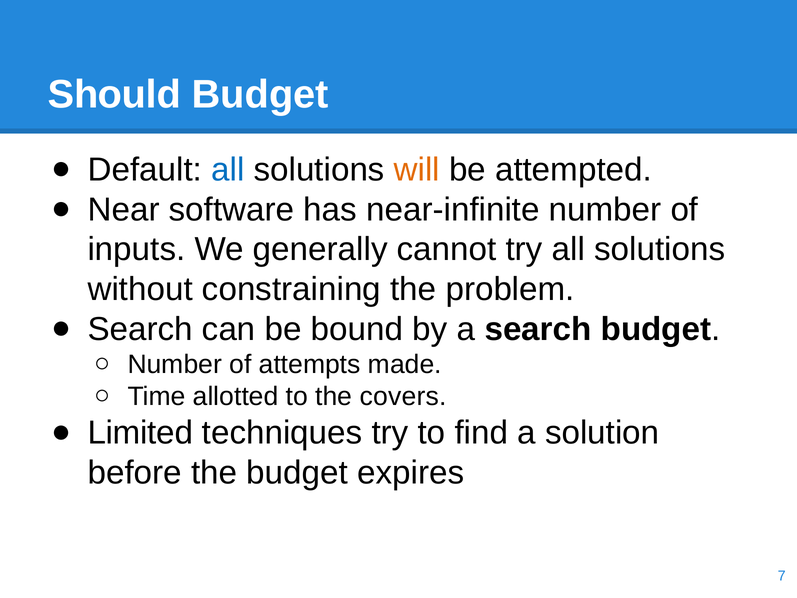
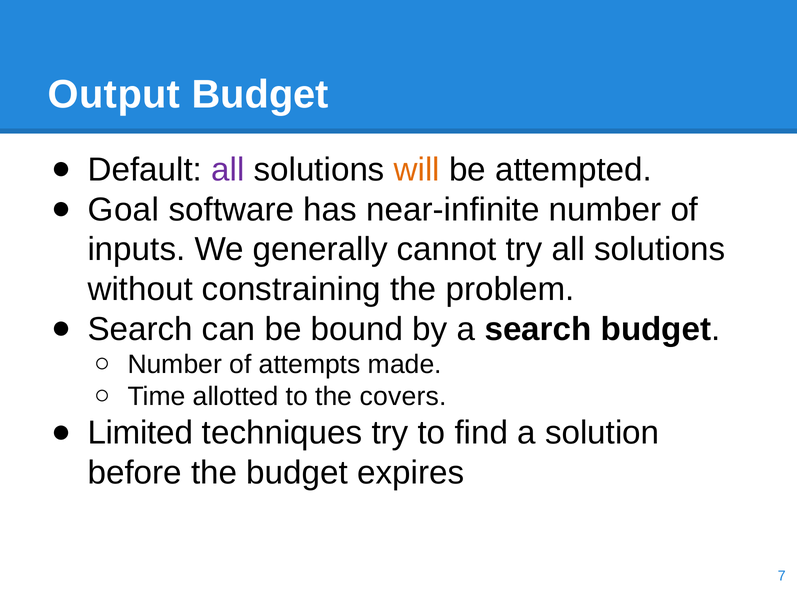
Should: Should -> Output
all at (228, 170) colour: blue -> purple
Near: Near -> Goal
